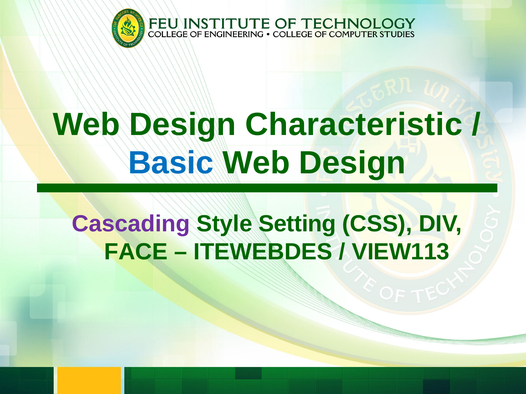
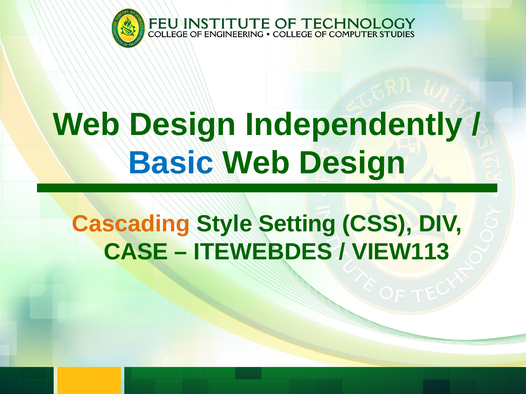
Characteristic: Characteristic -> Independently
Cascading colour: purple -> orange
FACE: FACE -> CASE
